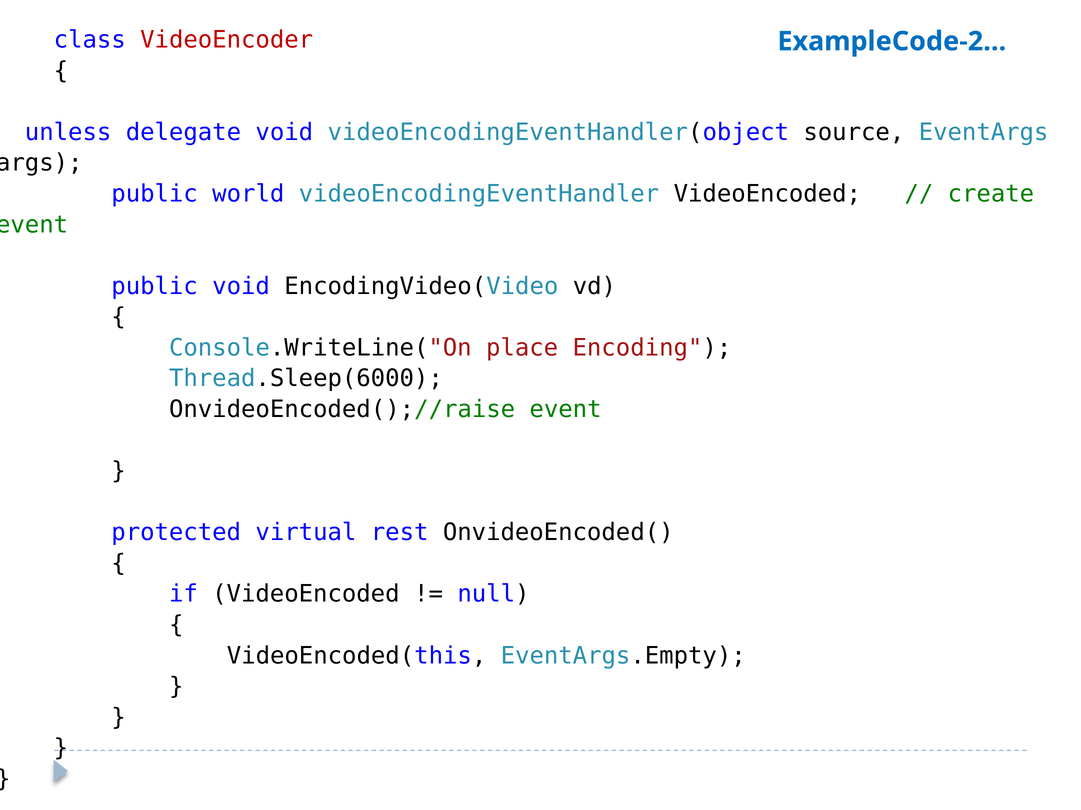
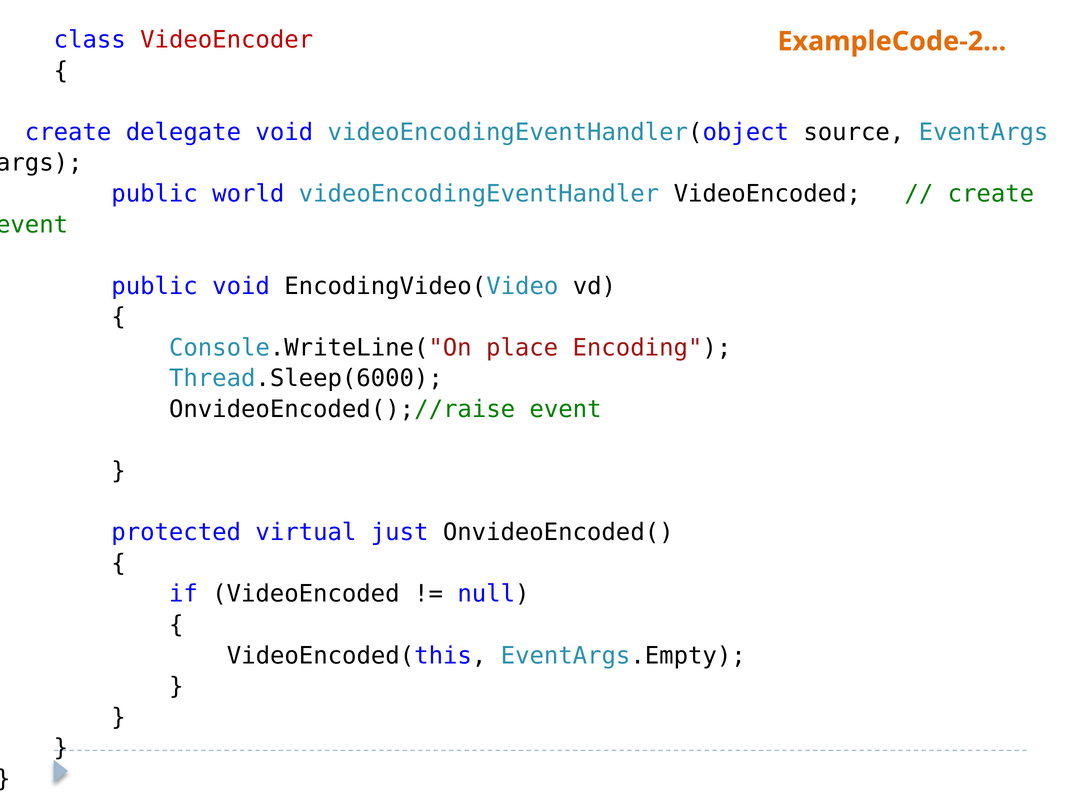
ExampleCode-2… colour: blue -> orange
unless at (68, 132): unless -> create
rest: rest -> just
